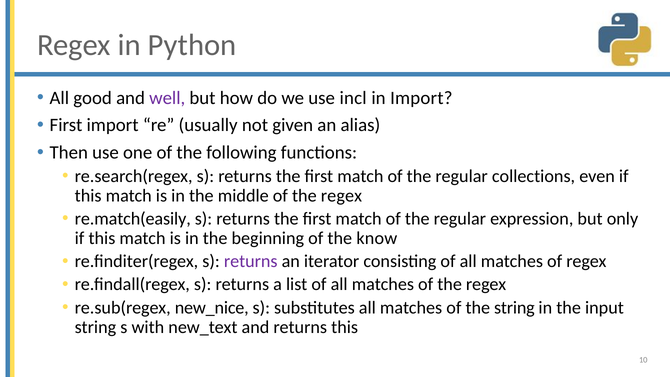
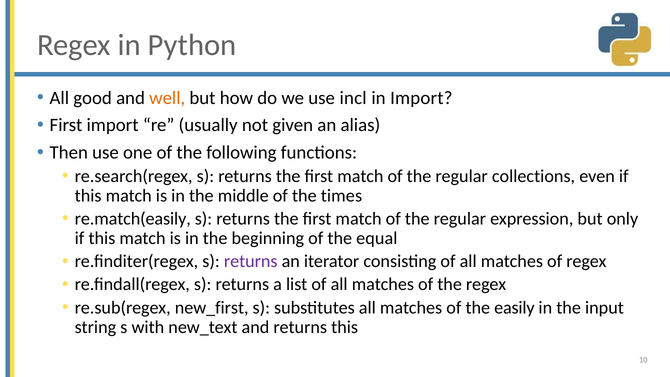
well colour: purple -> orange
middle of the regex: regex -> times
know: know -> equal
new_nice: new_nice -> new_first
the string: string -> easily
